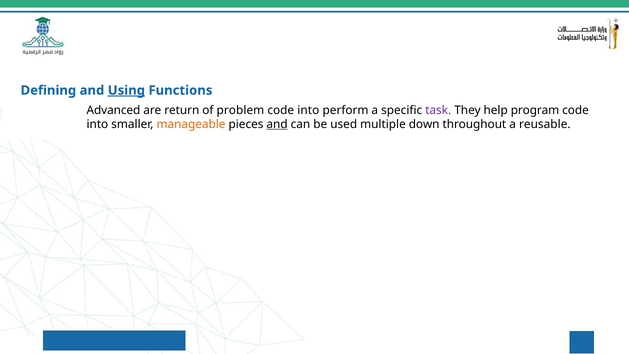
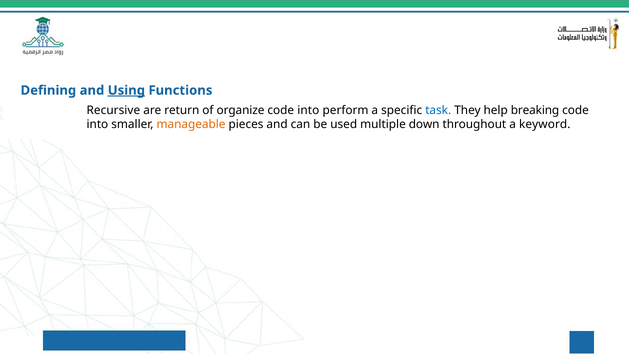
Advanced: Advanced -> Recursive
problem: problem -> organize
task colour: purple -> blue
program: program -> breaking
and at (277, 124) underline: present -> none
reusable: reusable -> keyword
